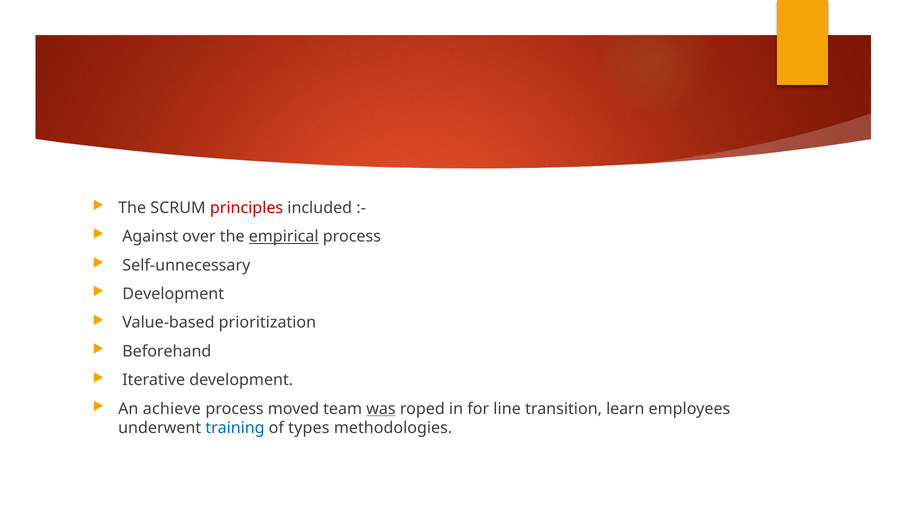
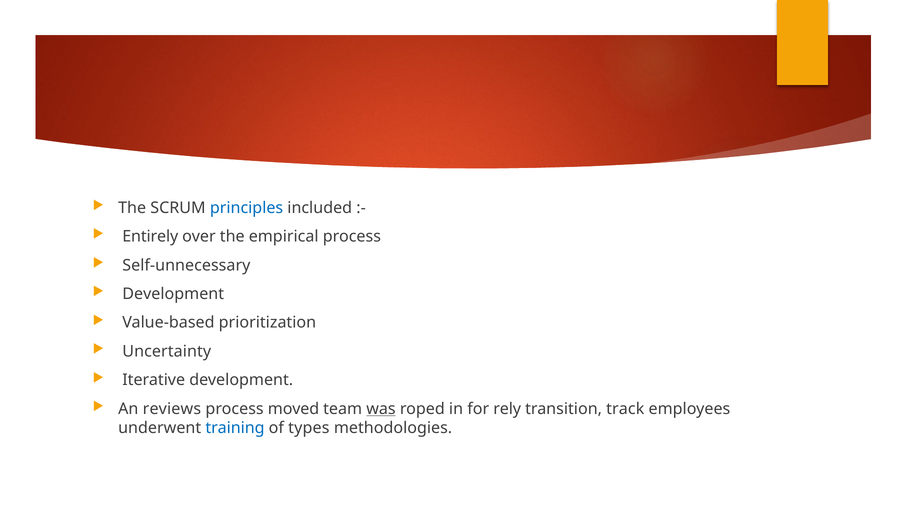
principles colour: red -> blue
Against: Against -> Entirely
empirical underline: present -> none
Beforehand: Beforehand -> Uncertainty
achieve: achieve -> reviews
line: line -> rely
learn: learn -> track
